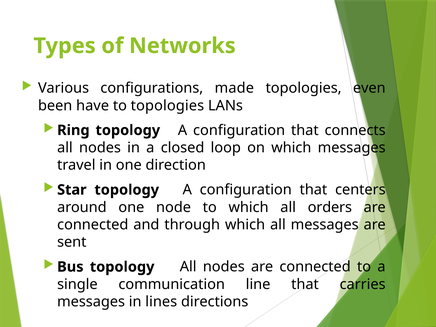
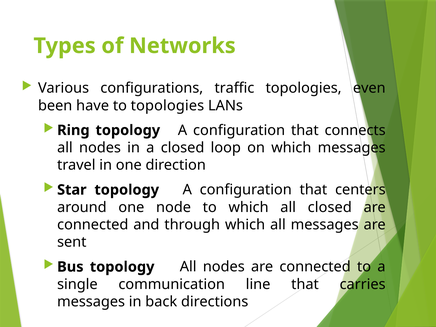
made: made -> traffic
all orders: orders -> closed
lines: lines -> back
